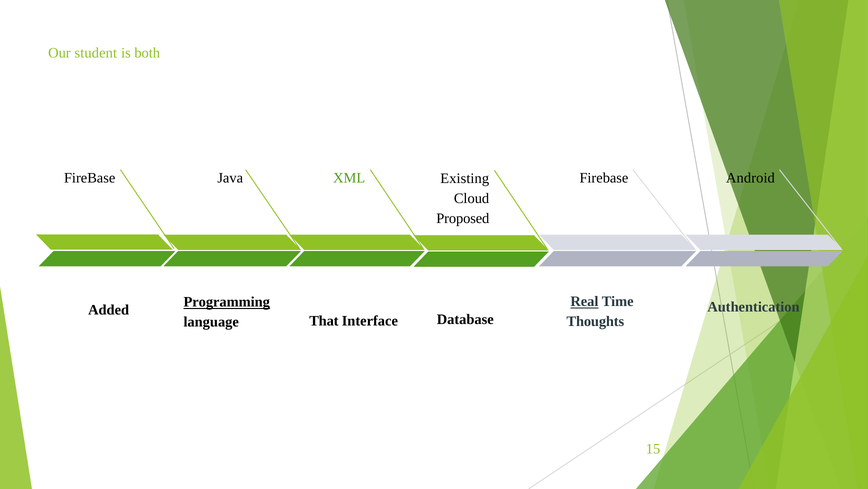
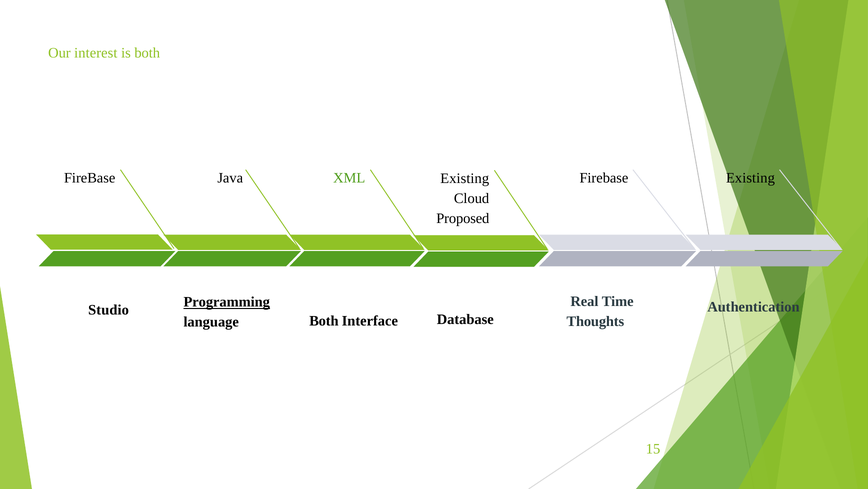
student: student -> interest
Android at (750, 178): Android -> Existing
Real underline: present -> none
Added: Added -> Studio
That at (324, 320): That -> Both
